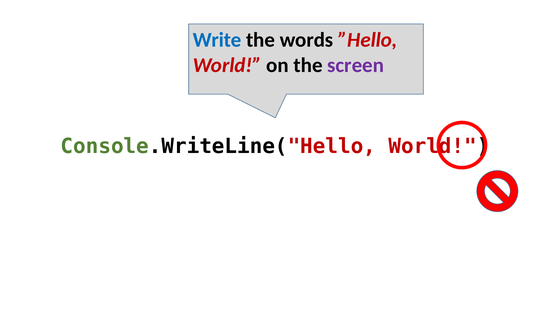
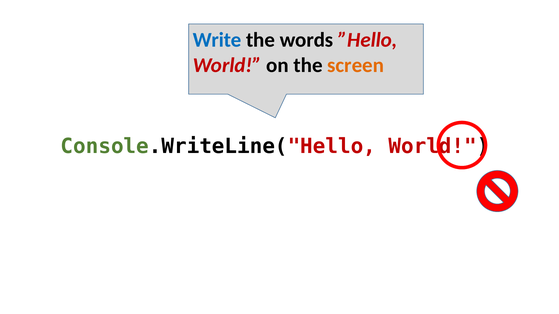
screen colour: purple -> orange
